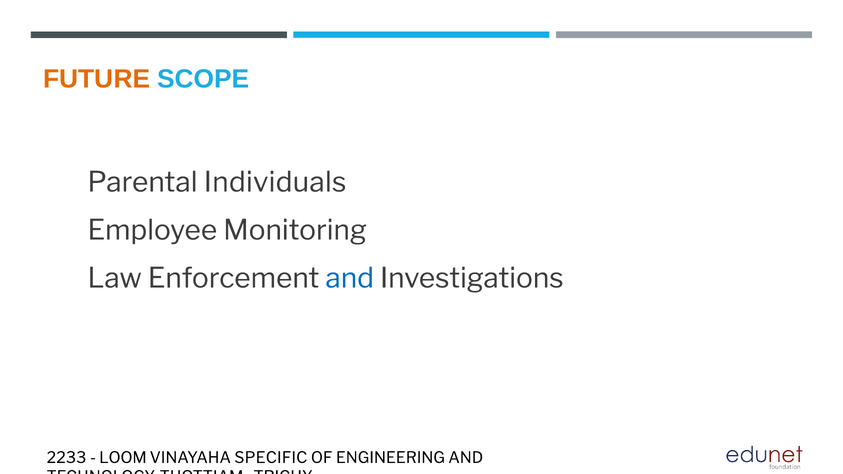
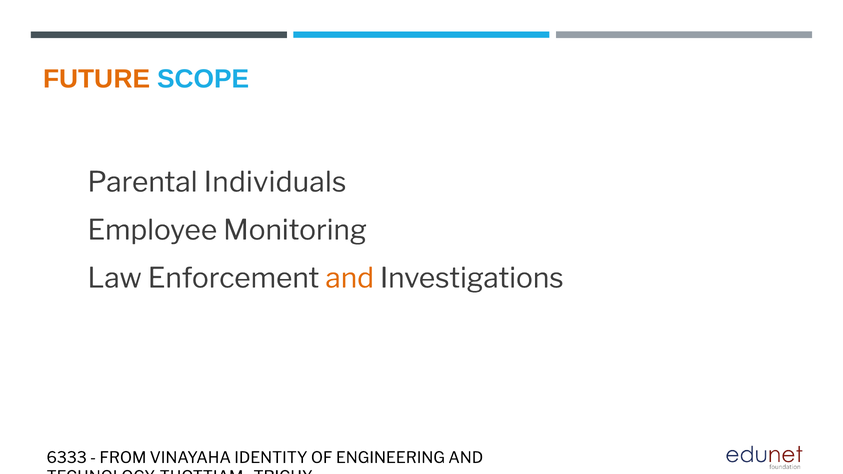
and at (350, 278) colour: blue -> orange
2233: 2233 -> 6333
LOOM: LOOM -> FROM
SPECIFIC: SPECIFIC -> IDENTITY
